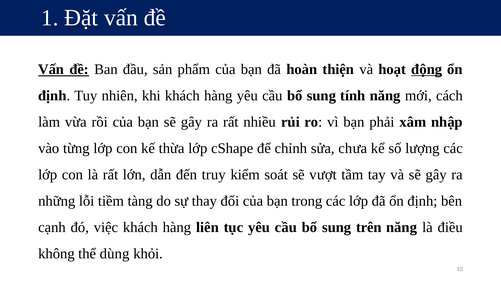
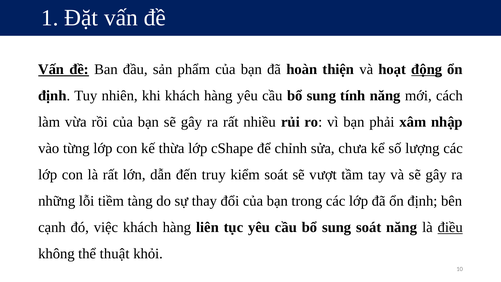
sung trên: trên -> soát
điều underline: none -> present
dùng: dùng -> thuật
